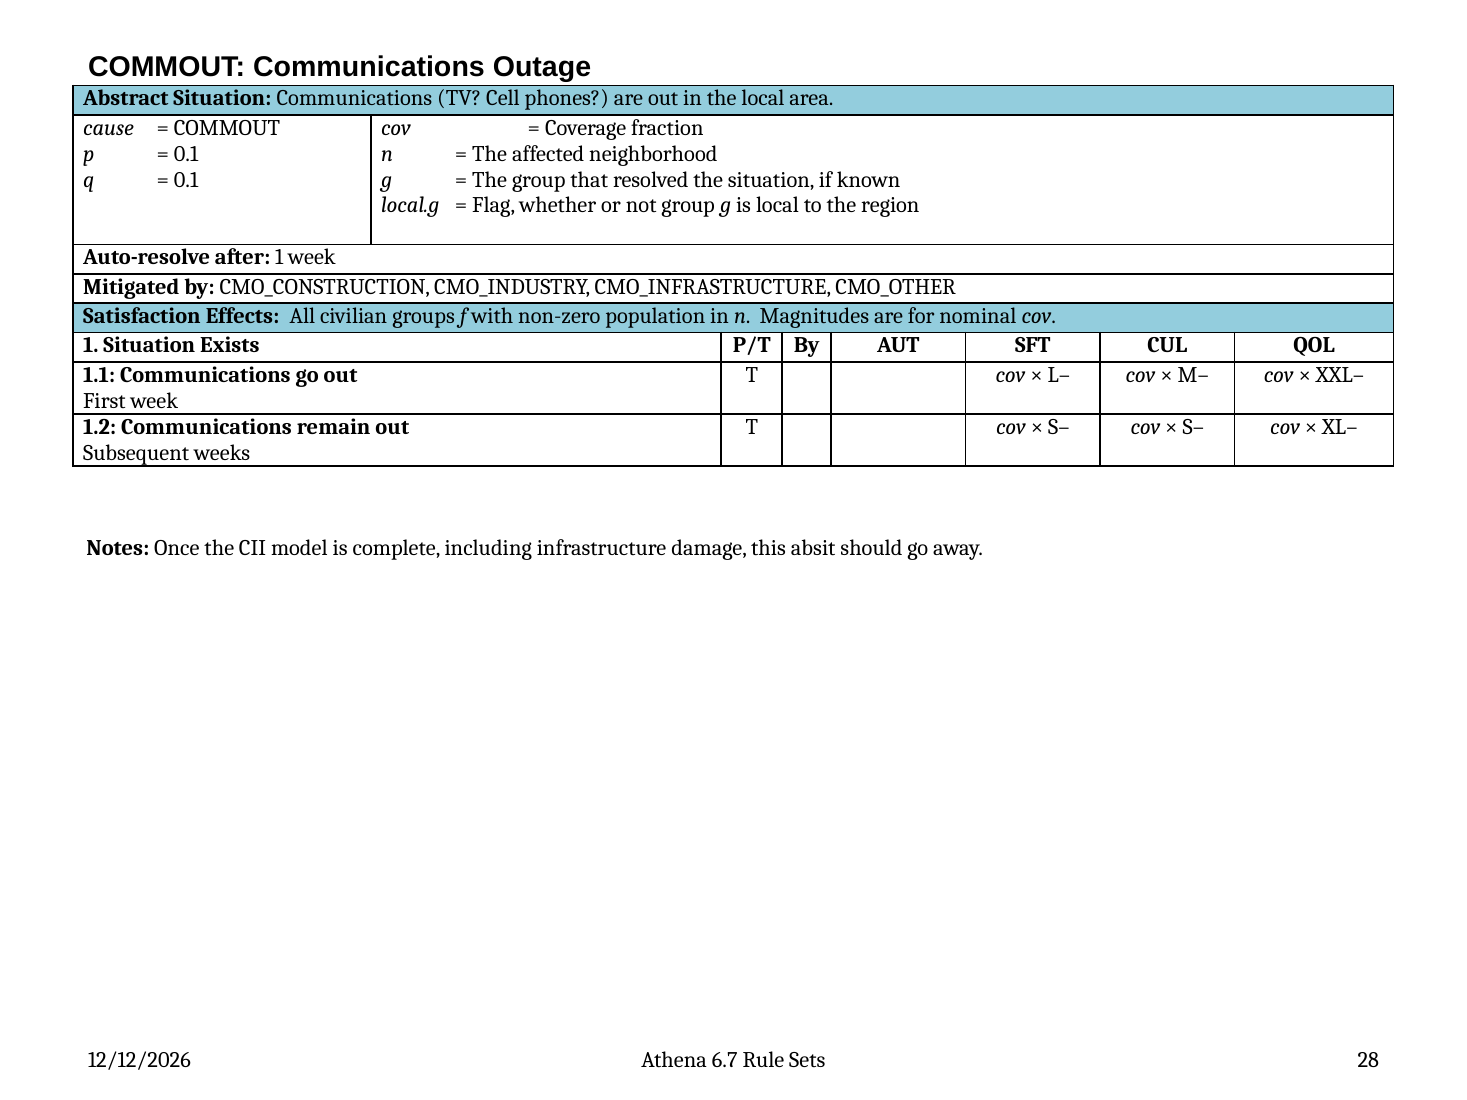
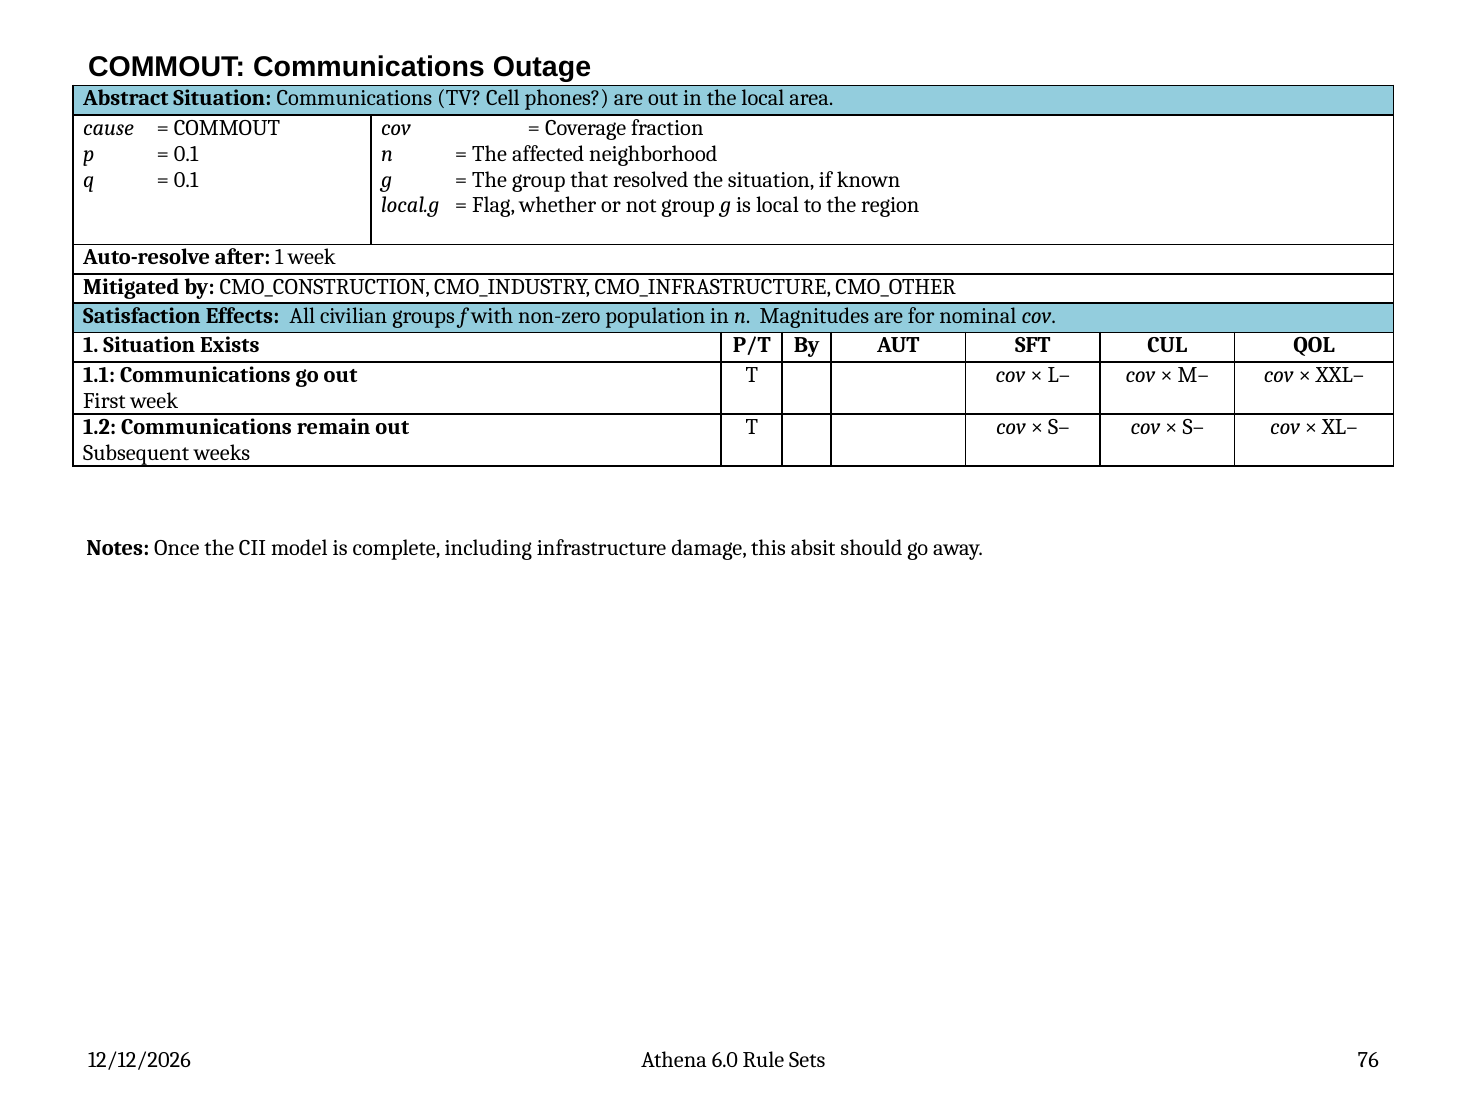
6.7: 6.7 -> 6.0
28: 28 -> 76
